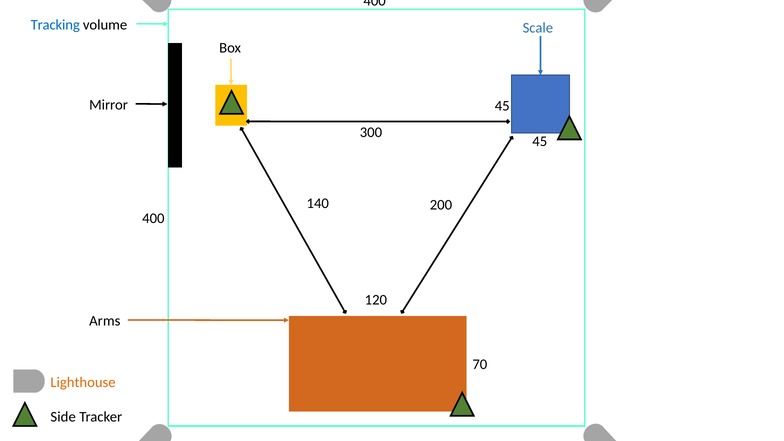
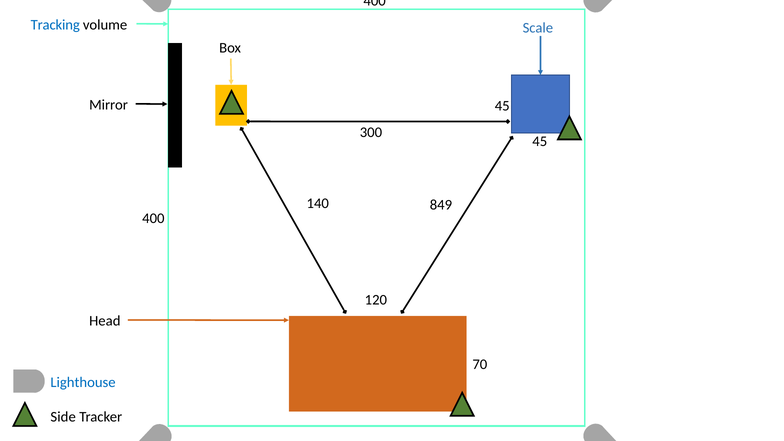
200: 200 -> 849
Arms: Arms -> Head
Lighthouse colour: orange -> blue
